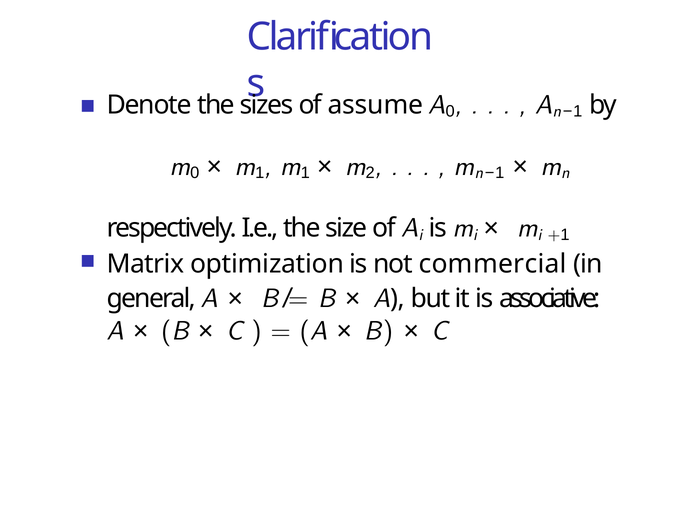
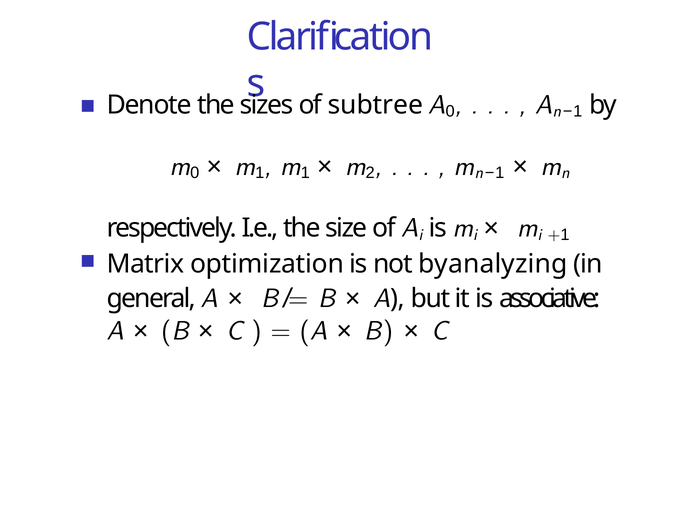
assume: assume -> subtree
commercial: commercial -> byanalyzing
